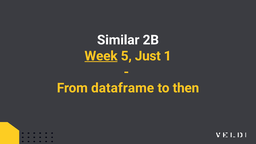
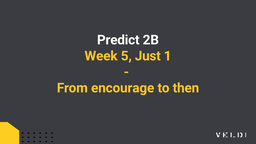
Similar: Similar -> Predict
Week underline: present -> none
dataframe: dataframe -> encourage
